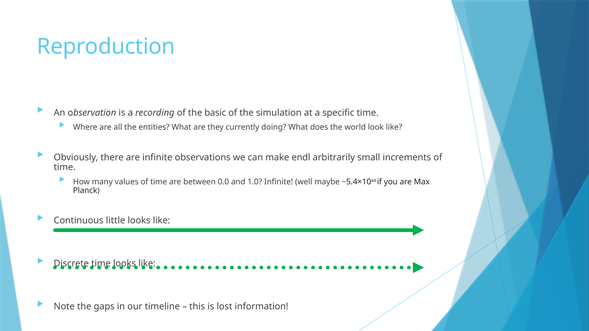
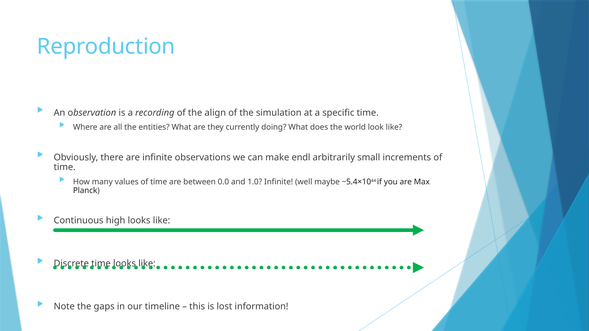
basic: basic -> align
little: little -> high
